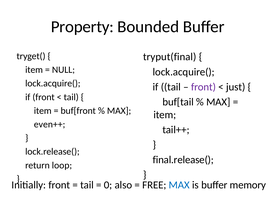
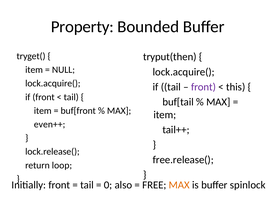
tryput(final: tryput(final -> tryput(then
just: just -> this
final.release(: final.release( -> free.release(
MAX at (179, 185) colour: blue -> orange
memory: memory -> spinlock
